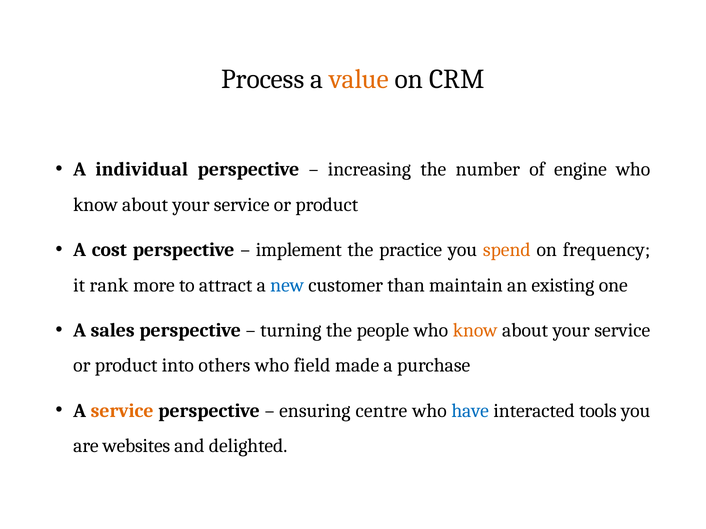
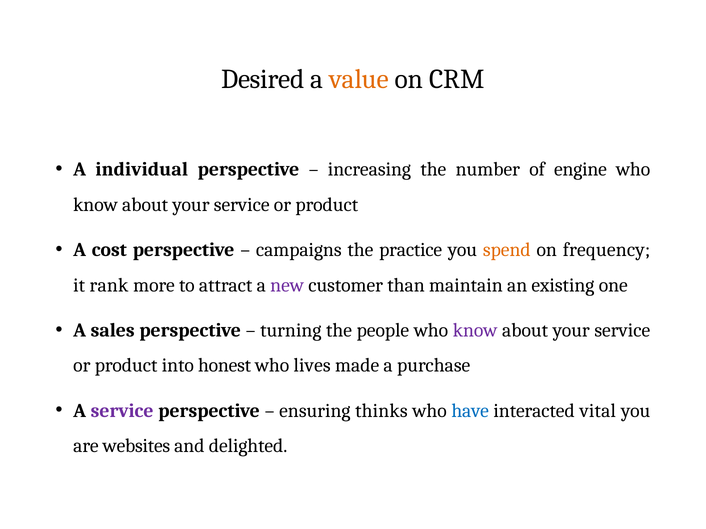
Process: Process -> Desired
implement: implement -> campaigns
new colour: blue -> purple
know at (475, 330) colour: orange -> purple
others: others -> honest
field: field -> lives
service at (122, 411) colour: orange -> purple
centre: centre -> thinks
tools: tools -> vital
